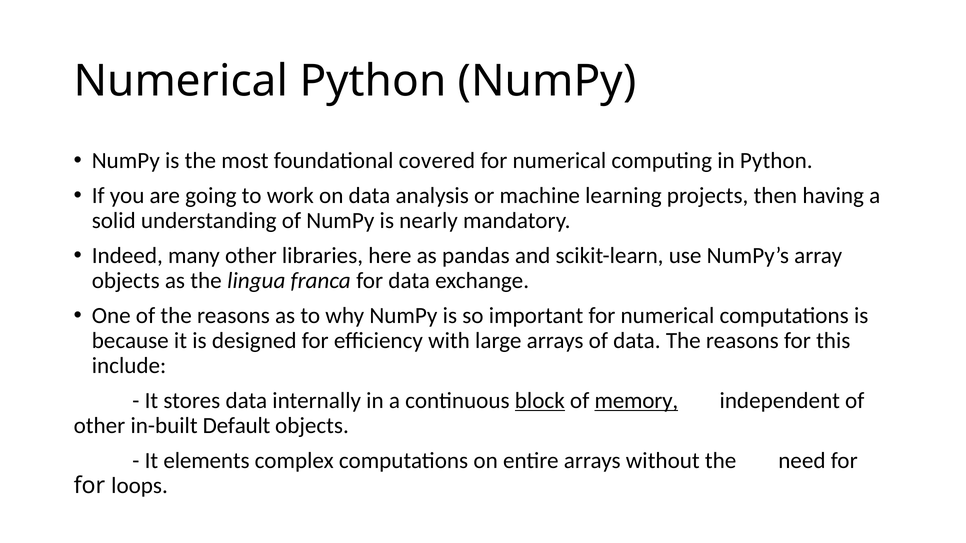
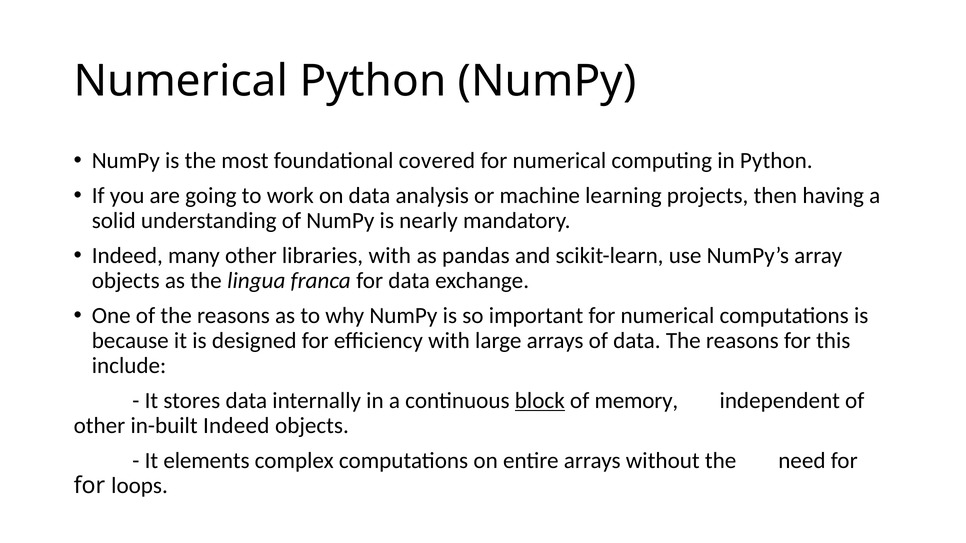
libraries here: here -> with
memory underline: present -> none
in-built Default: Default -> Indeed
